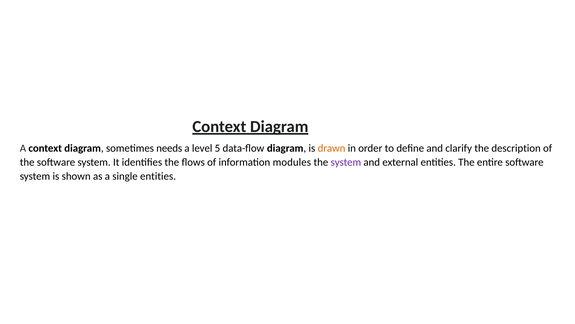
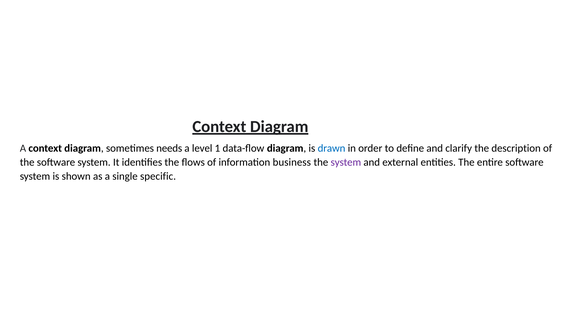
5: 5 -> 1
drawn colour: orange -> blue
modules: modules -> business
single entities: entities -> specific
